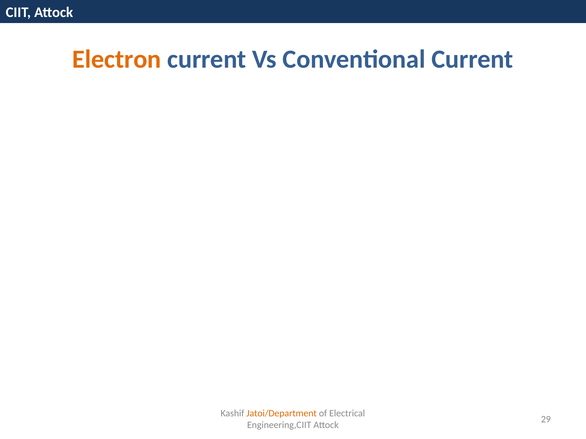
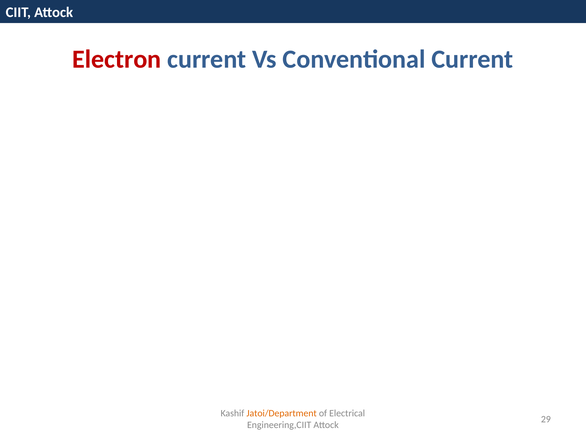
Electron colour: orange -> red
